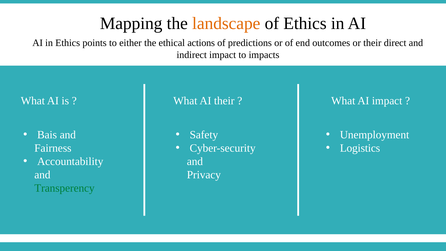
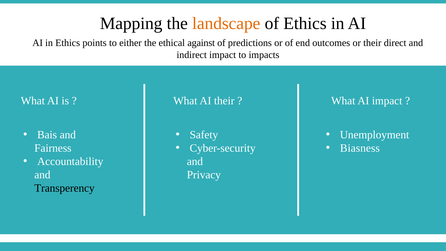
actions: actions -> against
Logistics: Logistics -> Biasness
Transperency colour: green -> black
